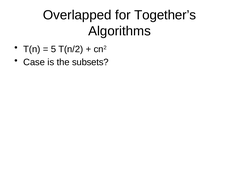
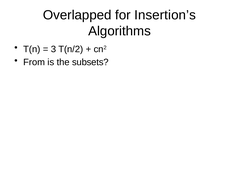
Together’s: Together’s -> Insertion’s
5: 5 -> 3
Case: Case -> From
